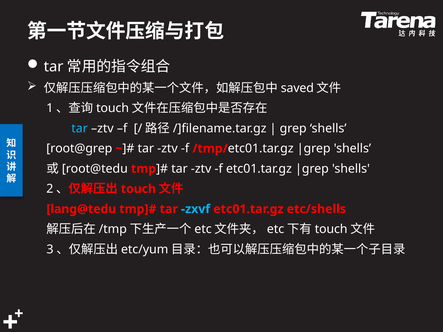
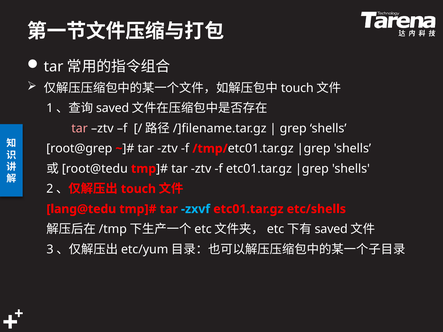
saved at (297, 88): saved -> touch
touch at (113, 108): touch -> saved
tar at (80, 128) colour: light blue -> pink
touch at (331, 229): touch -> saved
